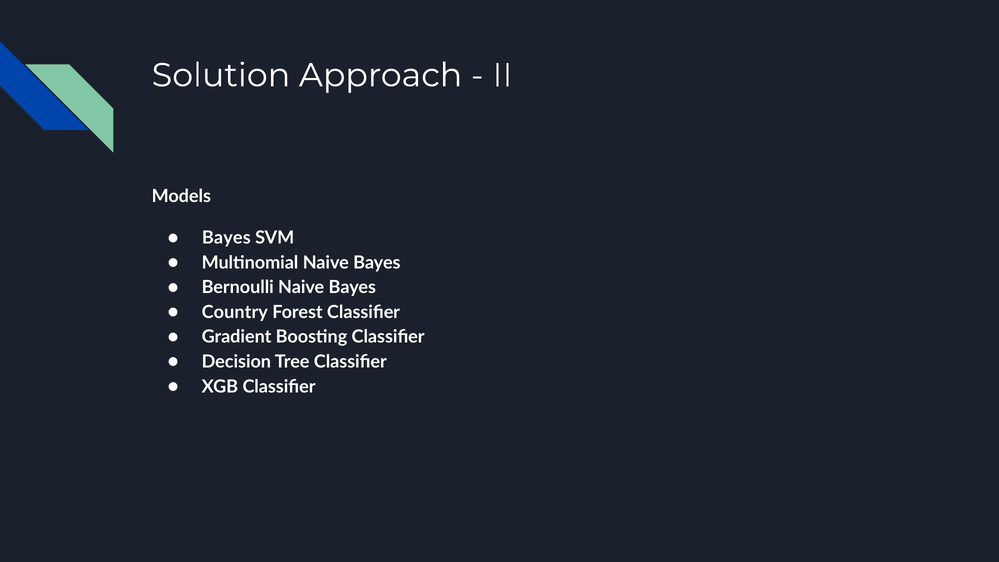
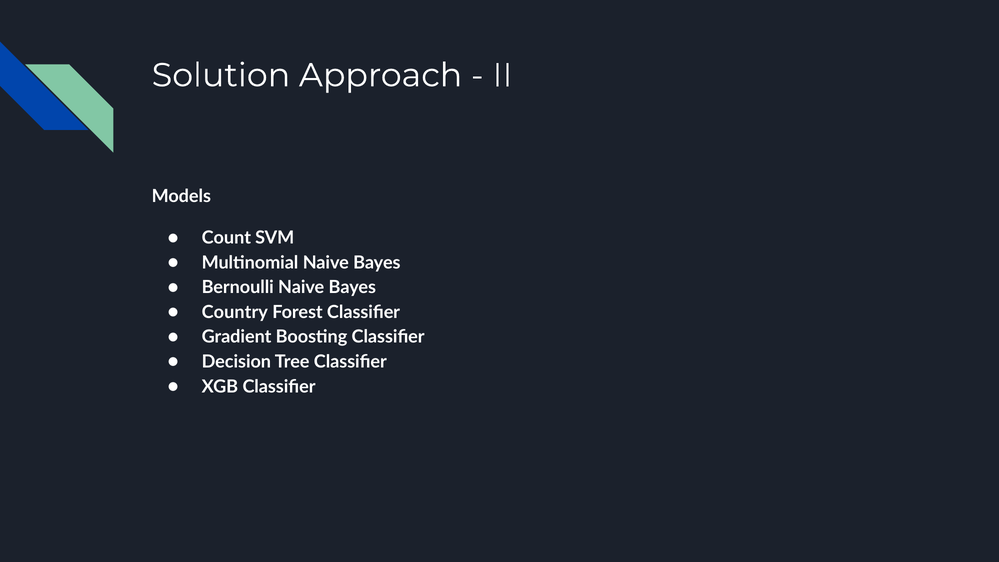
Bayes at (226, 238): Bayes -> Count
